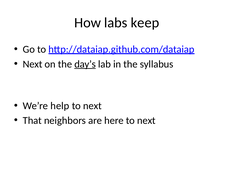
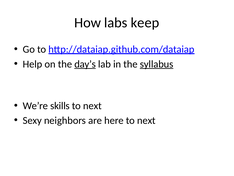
Next at (33, 64): Next -> Help
syllabus underline: none -> present
help: help -> skills
That: That -> Sexy
